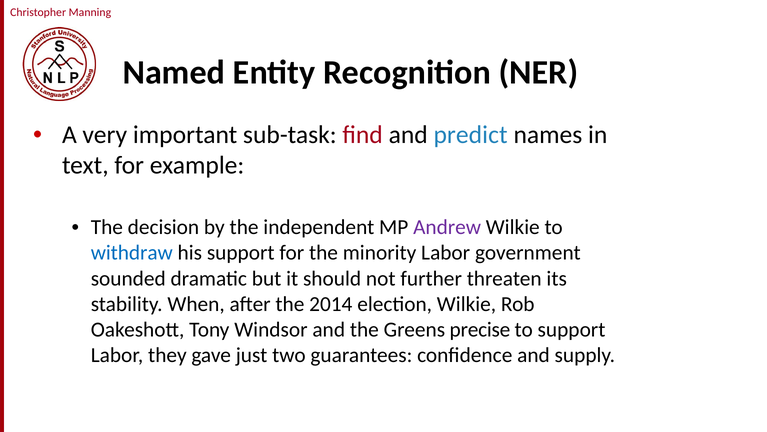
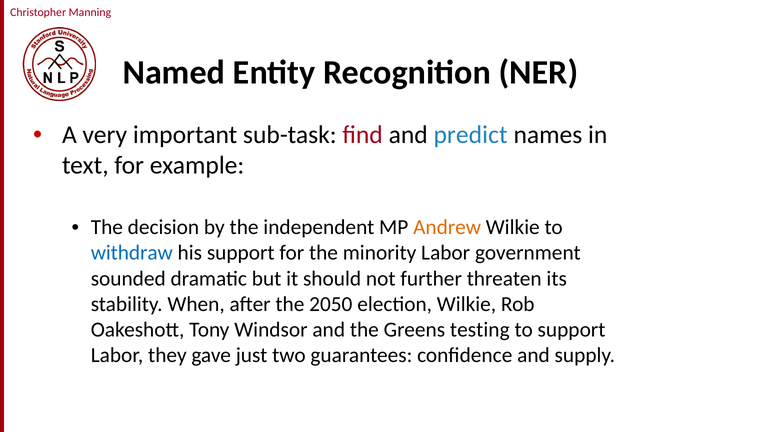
Andrew colour: purple -> orange
2014: 2014 -> 2050
precise: precise -> testing
